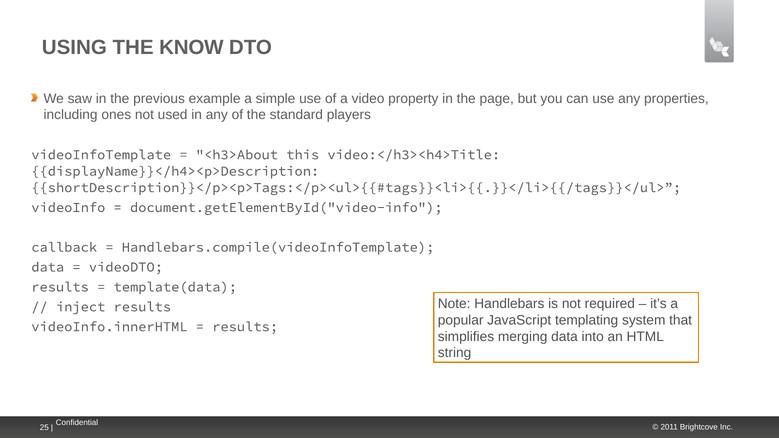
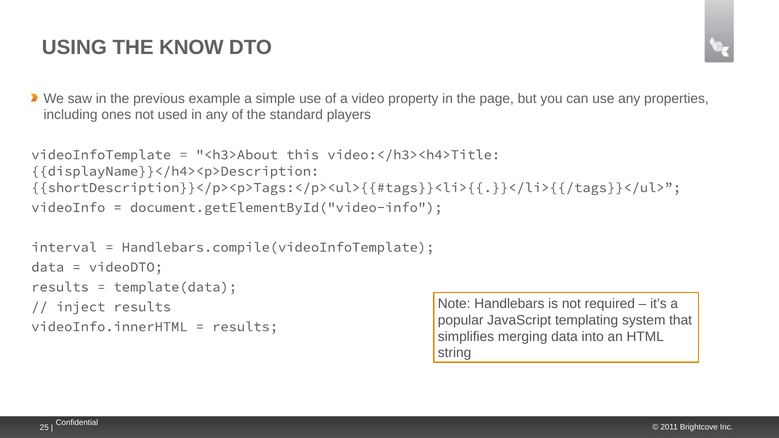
callback: callback -> interval
